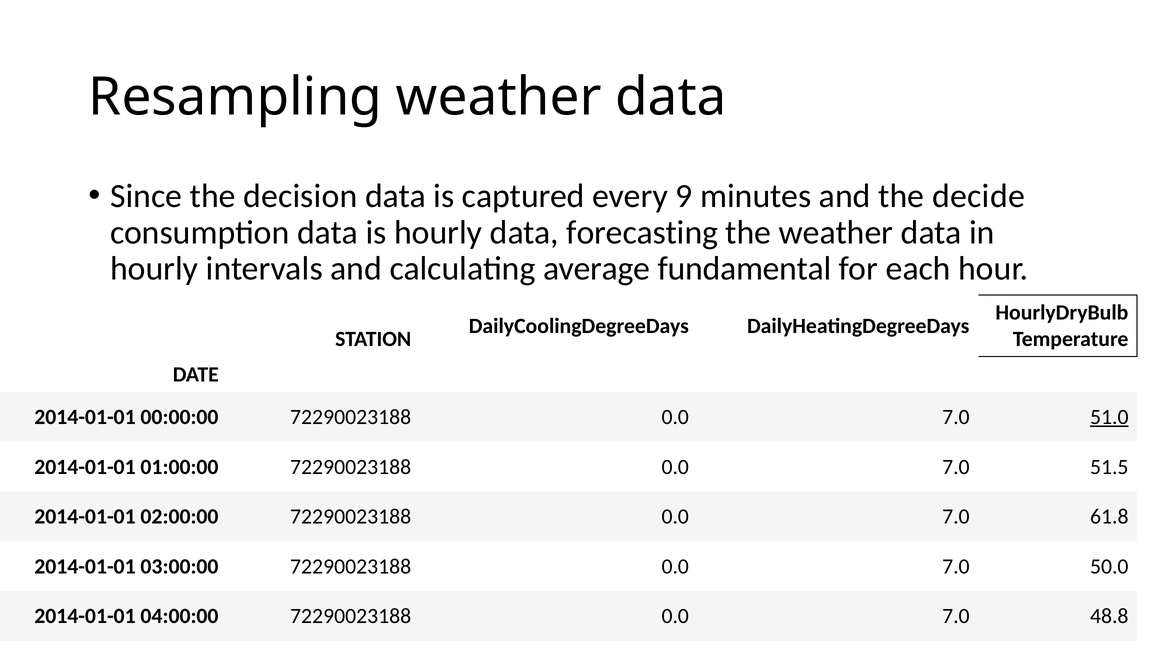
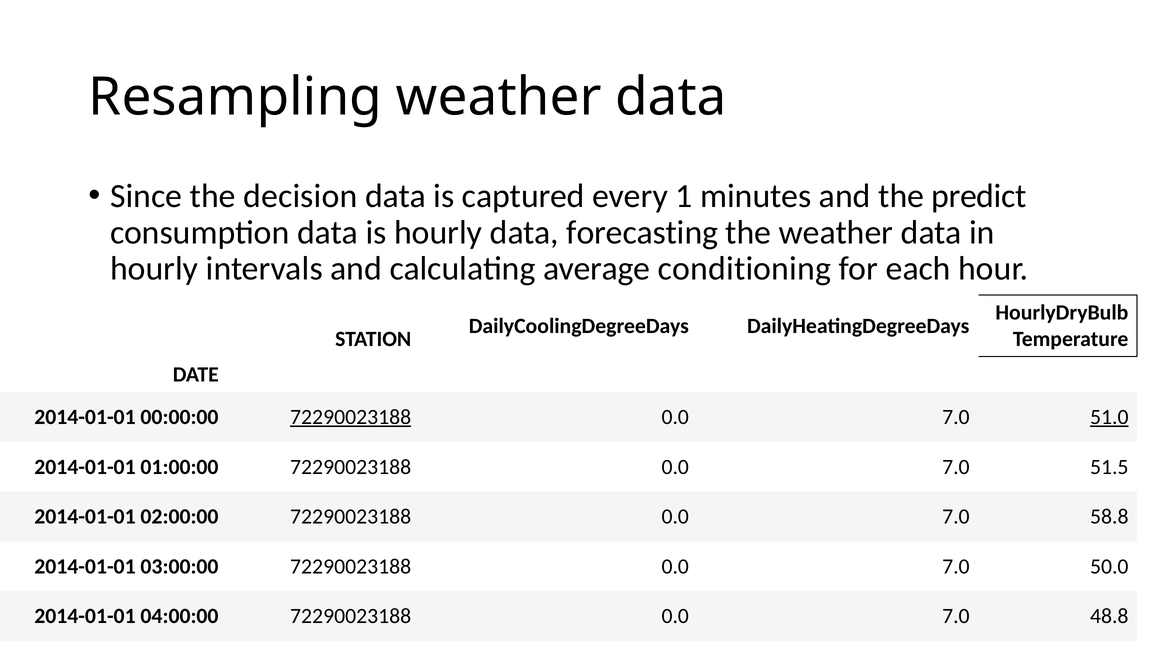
9: 9 -> 1
decide: decide -> predict
fundamental: fundamental -> conditioning
72290023188 at (351, 417) underline: none -> present
61.8: 61.8 -> 58.8
